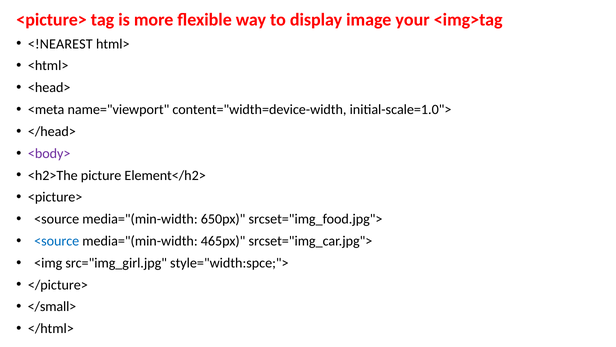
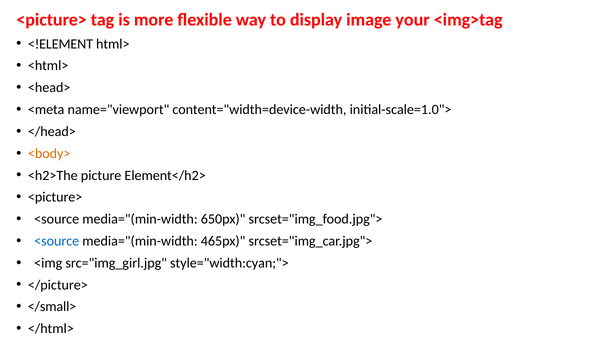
<!NEAREST: <!NEAREST -> <!ELEMENT
<body> colour: purple -> orange
style="width:spce;">: style="width:spce;"> -> style="width:cyan;">
